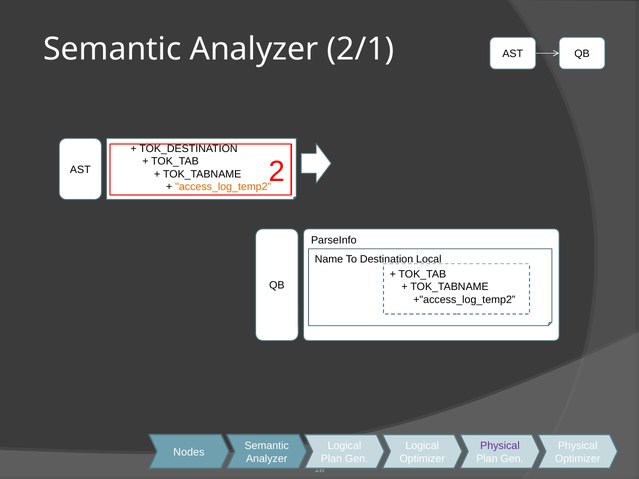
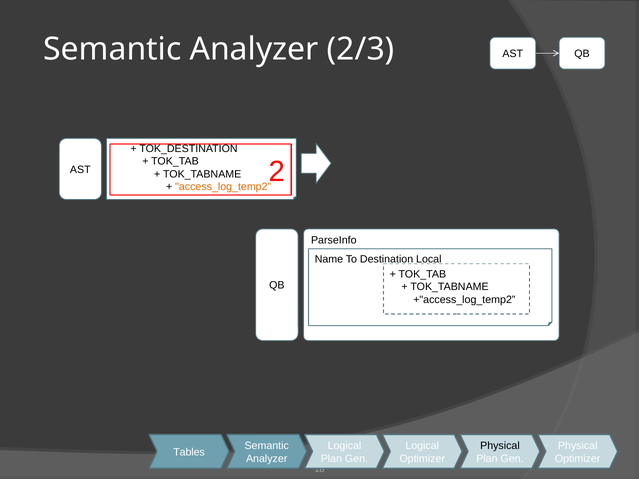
2/1: 2/1 -> 2/3
Physical at (500, 446) colour: purple -> black
Nodes: Nodes -> Tables
